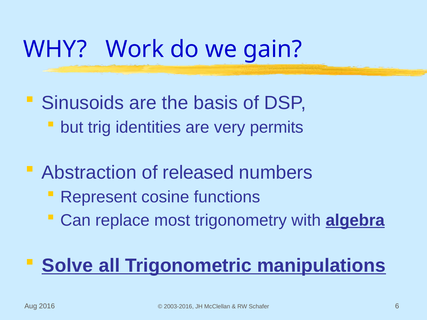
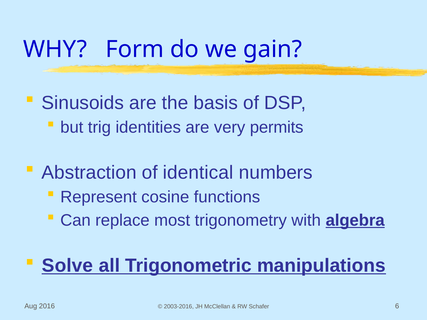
Work: Work -> Form
released: released -> identical
